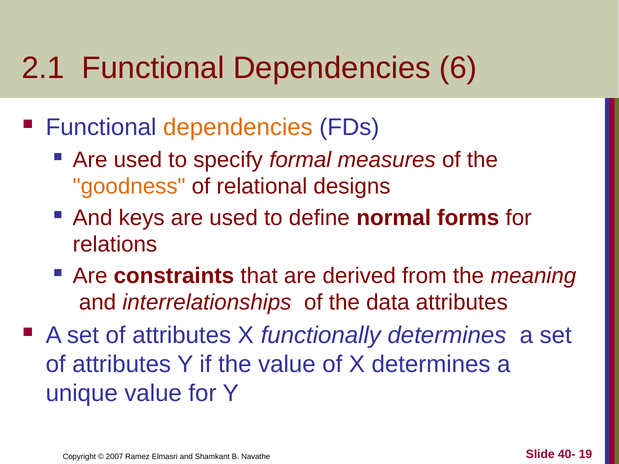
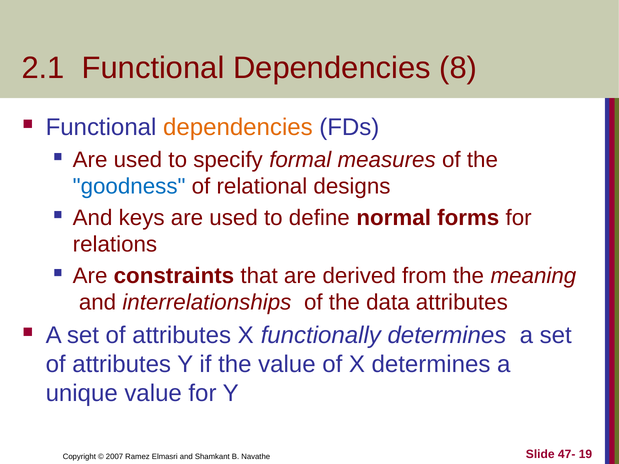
6: 6 -> 8
goodness colour: orange -> blue
40-: 40- -> 47-
